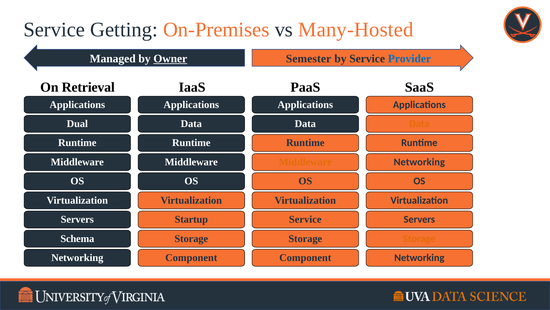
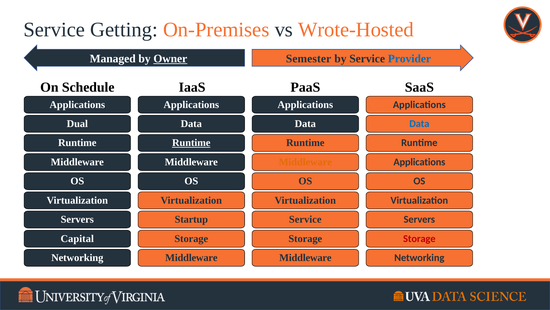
Many-Hosted: Many-Hosted -> Wrote-Hosted
Retrieval: Retrieval -> Schedule
Data at (419, 124) colour: orange -> blue
Runtime at (191, 143) underline: none -> present
Networking at (419, 162): Networking -> Applications
Schema: Schema -> Capital
Storage at (419, 238) colour: orange -> red
Component at (191, 257): Component -> Middleware
Component at (305, 257): Component -> Middleware
